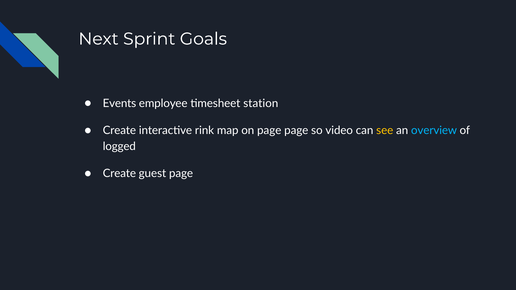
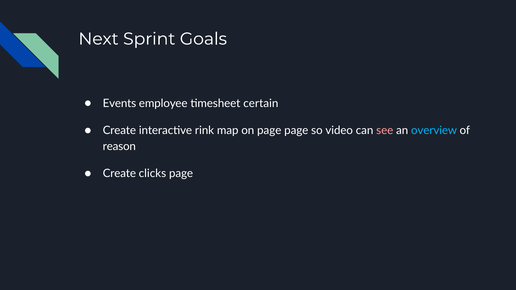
station: station -> certain
see colour: yellow -> pink
logged: logged -> reason
guest: guest -> clicks
